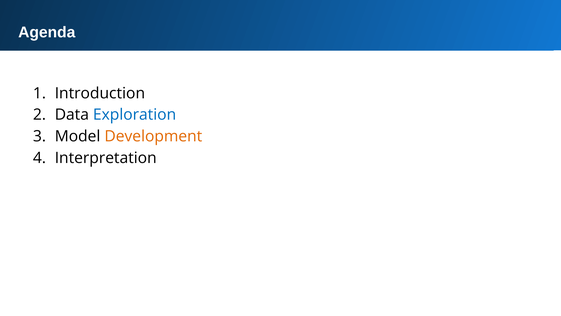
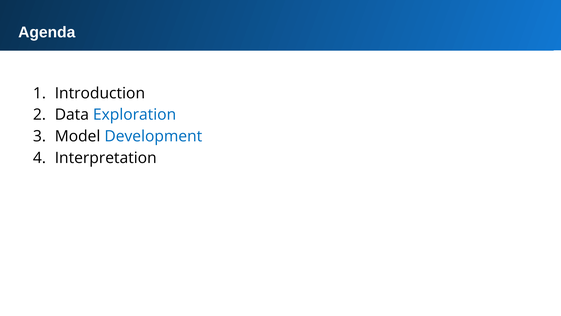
Development colour: orange -> blue
